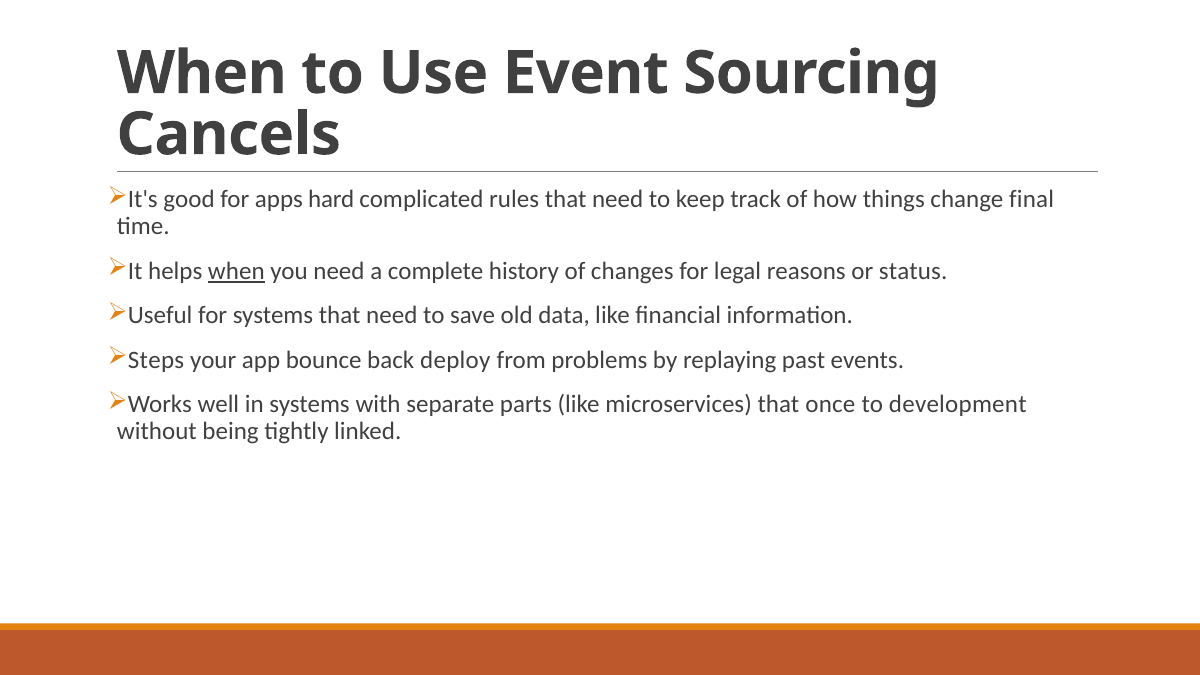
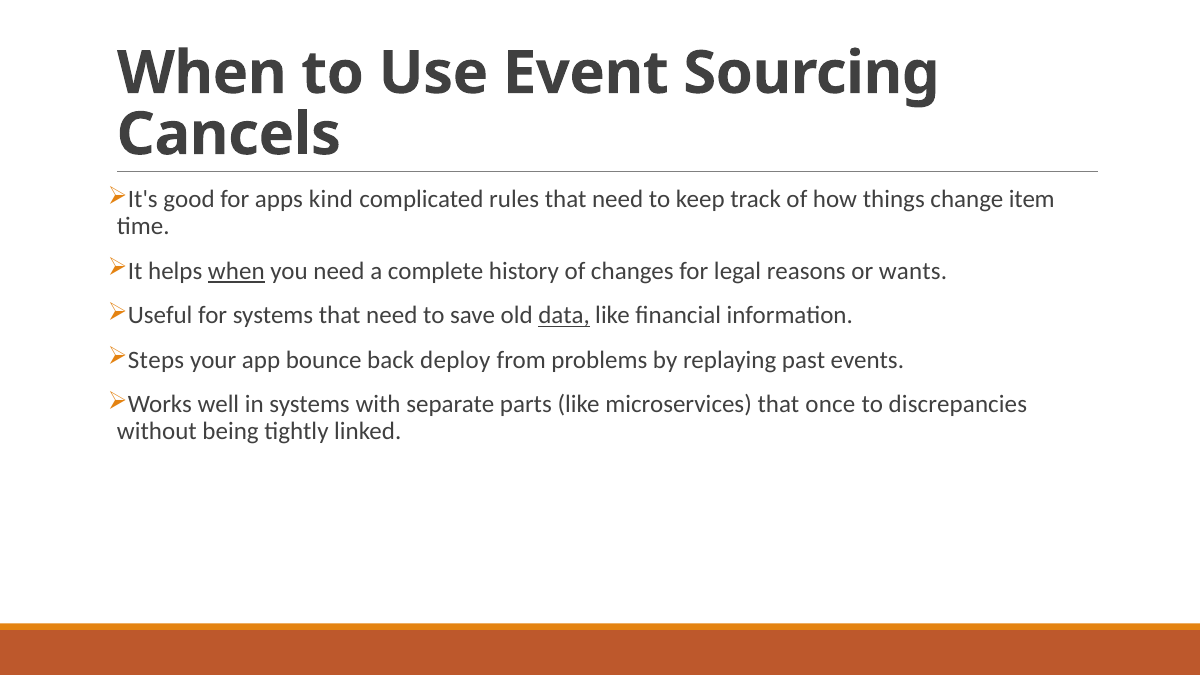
hard: hard -> kind
final: final -> item
status: status -> wants
data underline: none -> present
development: development -> discrepancies
